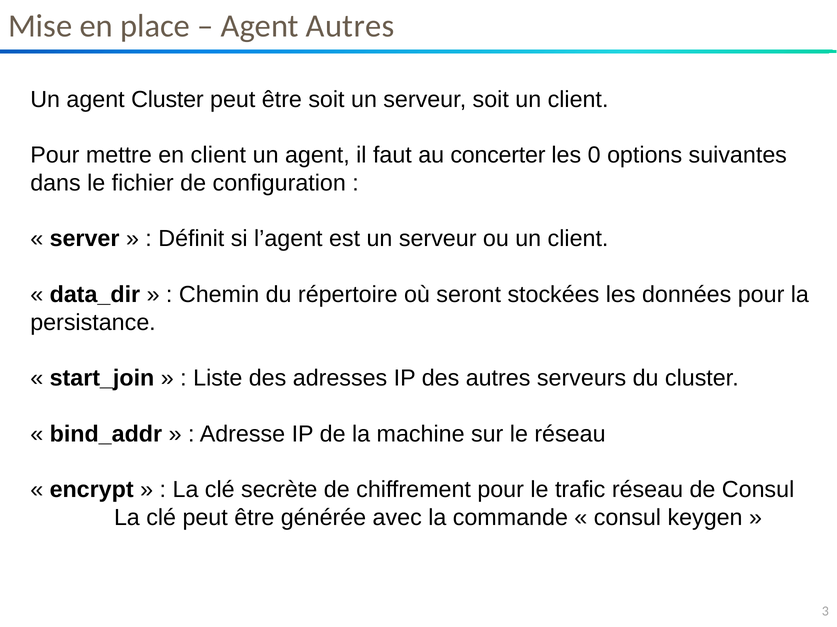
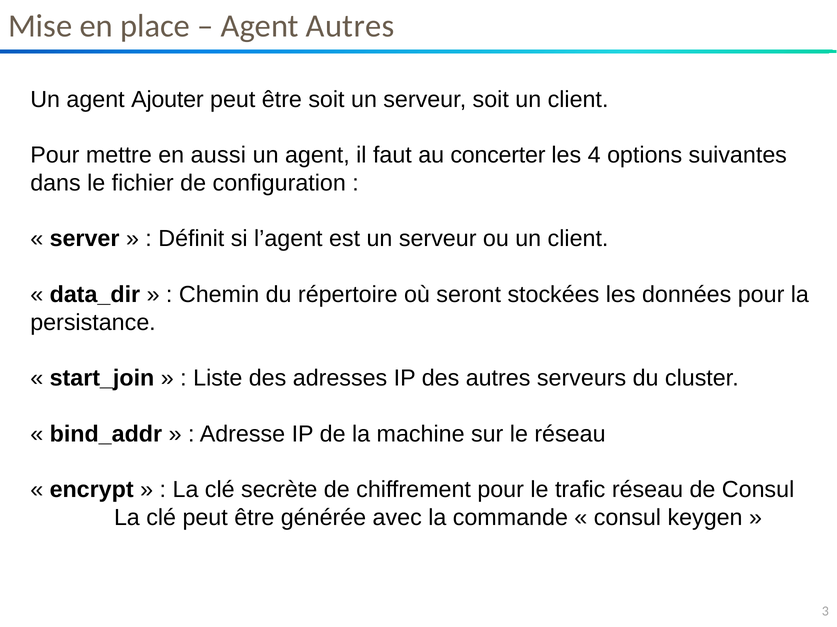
agent Cluster: Cluster -> Ajouter
en client: client -> aussi
0: 0 -> 4
